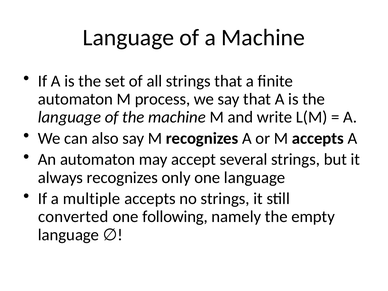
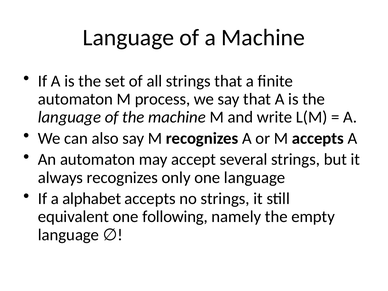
multiple: multiple -> alphabet
converted: converted -> equivalent
